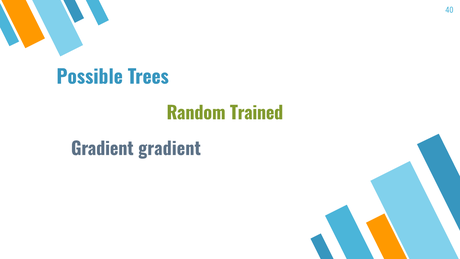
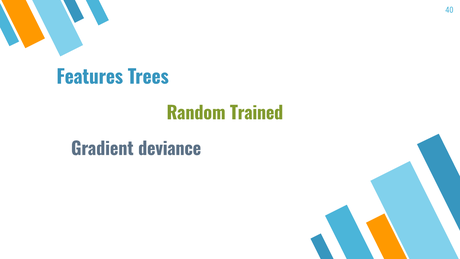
Possible: Possible -> Features
Gradient gradient: gradient -> deviance
